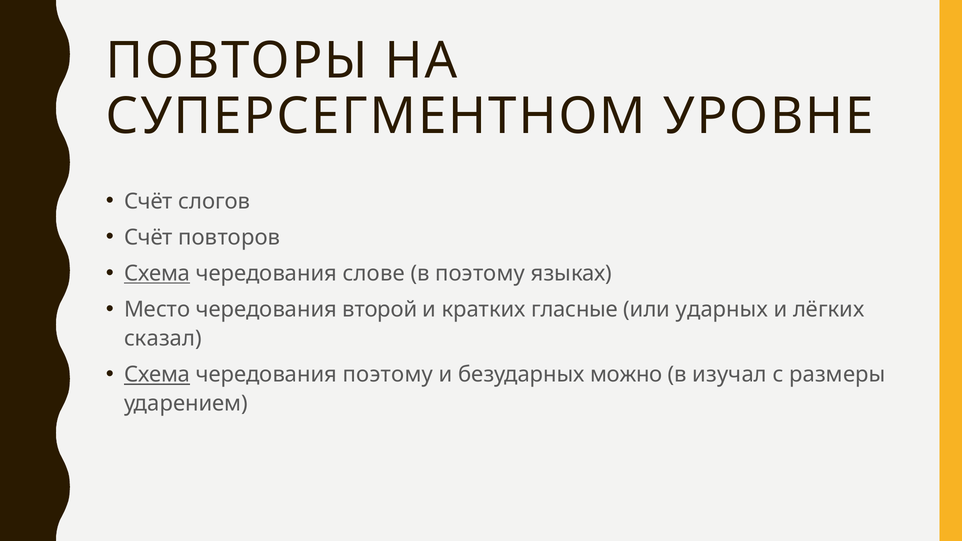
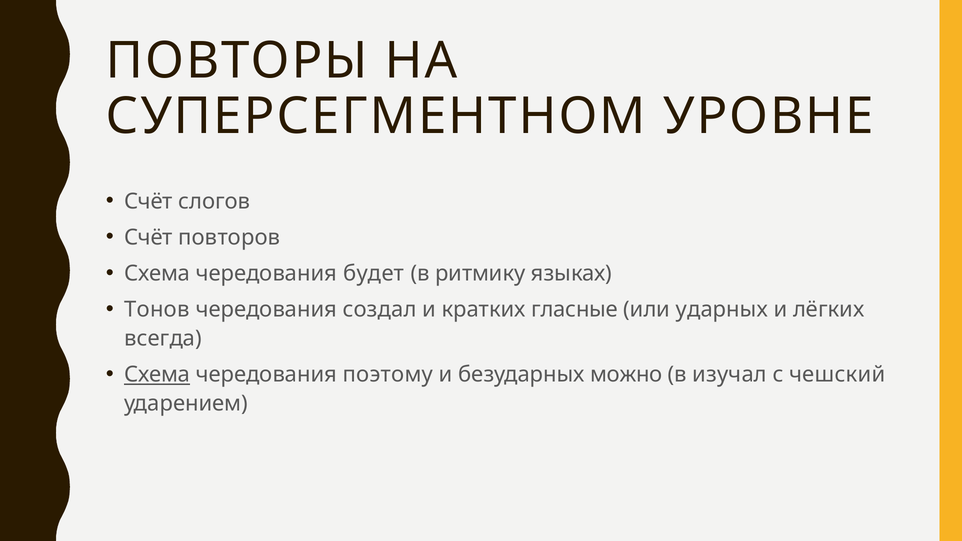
Схема at (157, 274) underline: present -> none
слове: слове -> будет
в поэтому: поэтому -> ритмику
Место: Место -> Тонов
второй: второй -> создал
сказал: сказал -> всегда
размеры: размеры -> чешский
